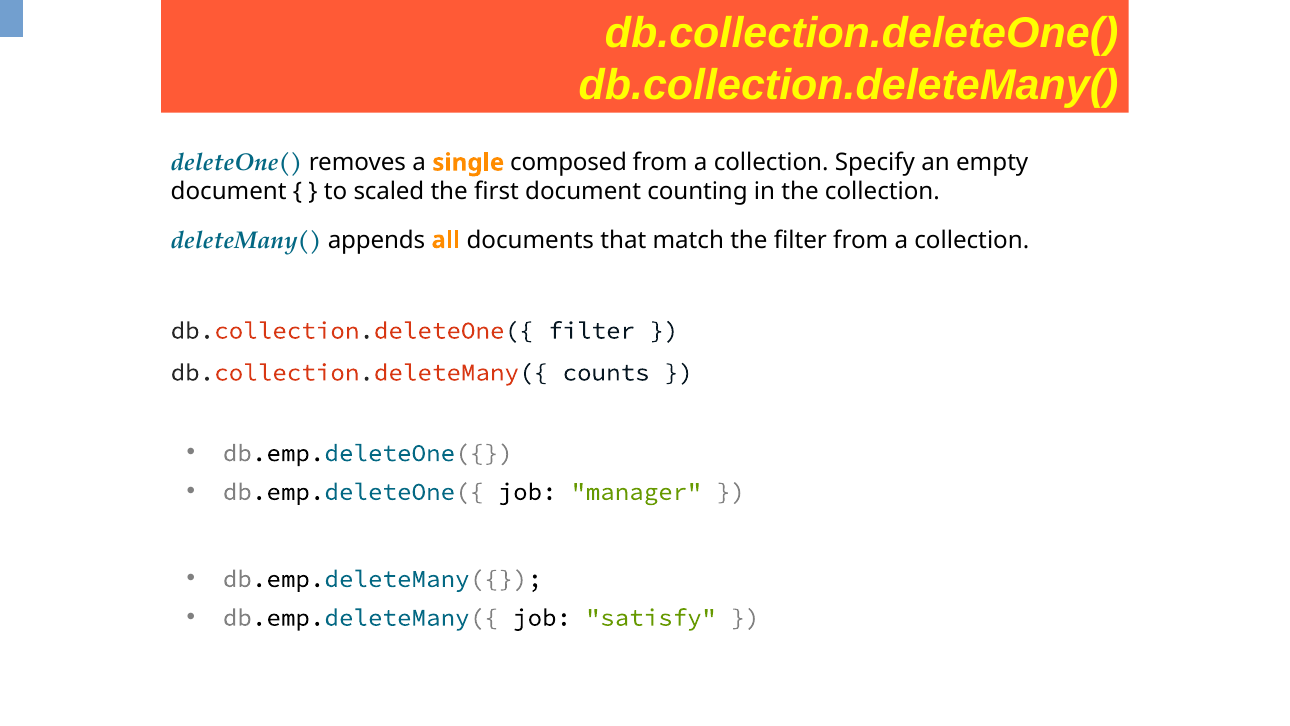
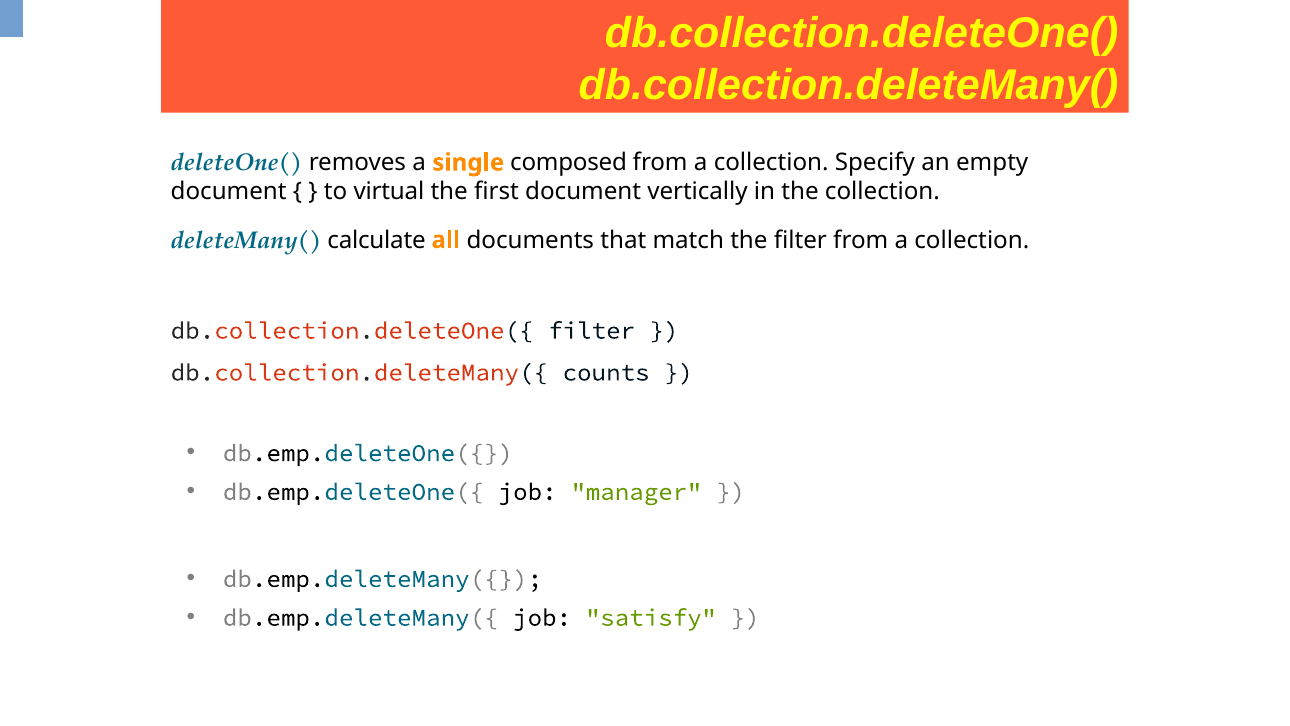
scaled: scaled -> virtual
counting: counting -> vertically
appends: appends -> calculate
